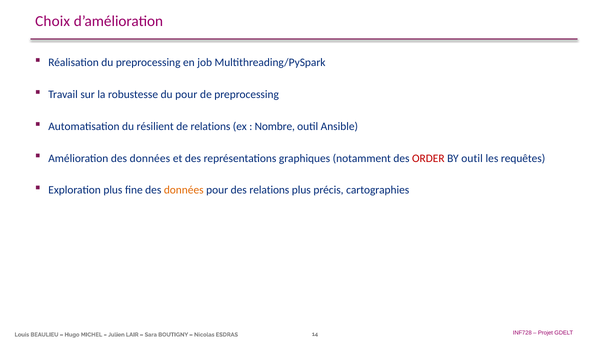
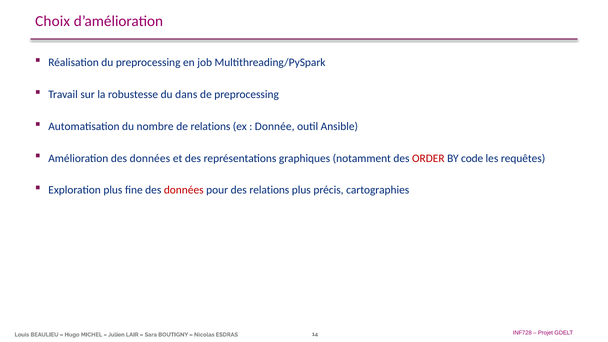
du pour: pour -> dans
résilient: résilient -> nombre
Nombre: Nombre -> Donnée
BY outil: outil -> code
données at (184, 190) colour: orange -> red
